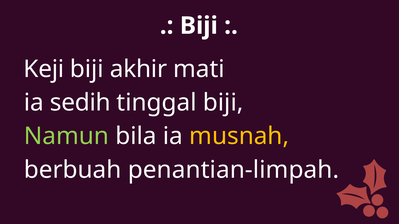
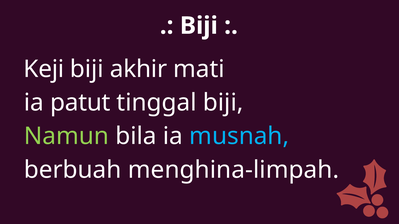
sedih: sedih -> patut
musnah colour: yellow -> light blue
penantian-limpah: penantian-limpah -> menghina-limpah
